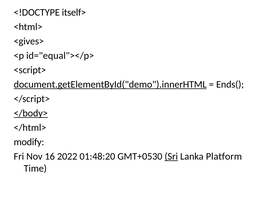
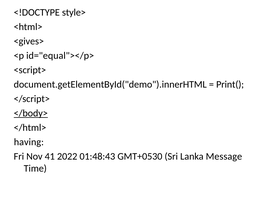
itself>: itself> -> style>
document.getElementById("demo").innerHTML underline: present -> none
Ends(: Ends( -> Print(
modify: modify -> having
16: 16 -> 41
01:48:20: 01:48:20 -> 01:48:43
Sri underline: present -> none
Platform: Platform -> Message
